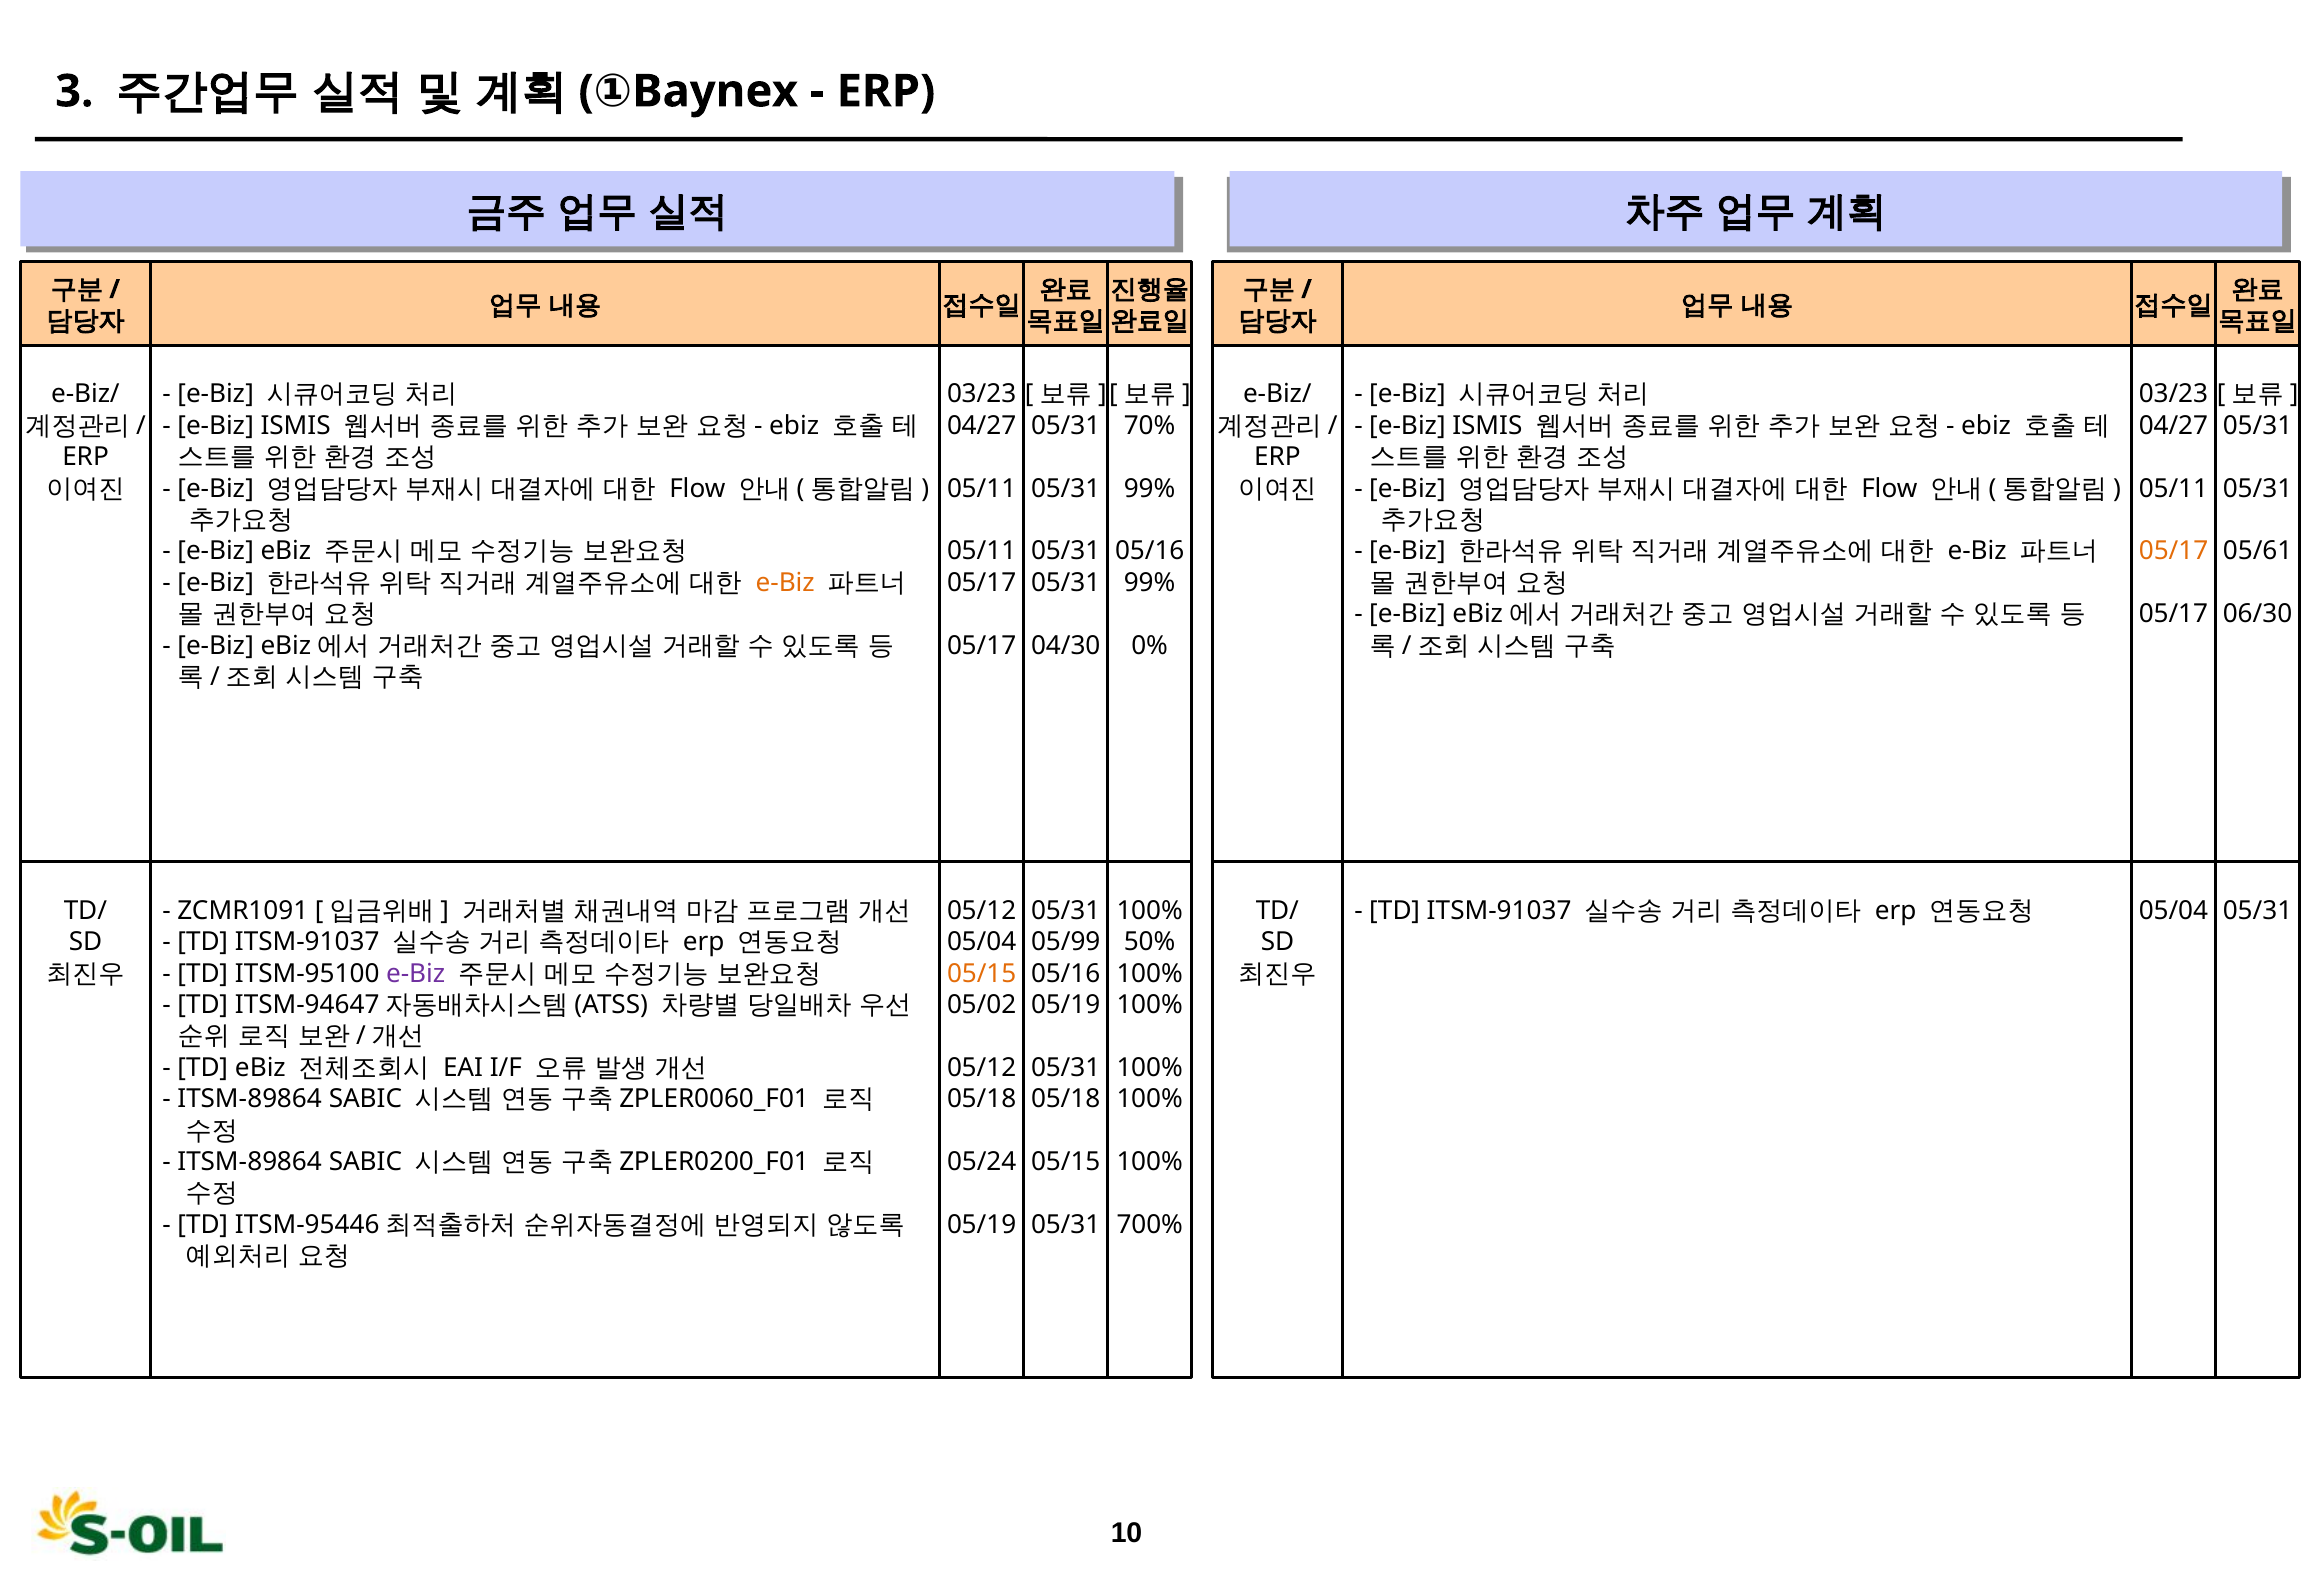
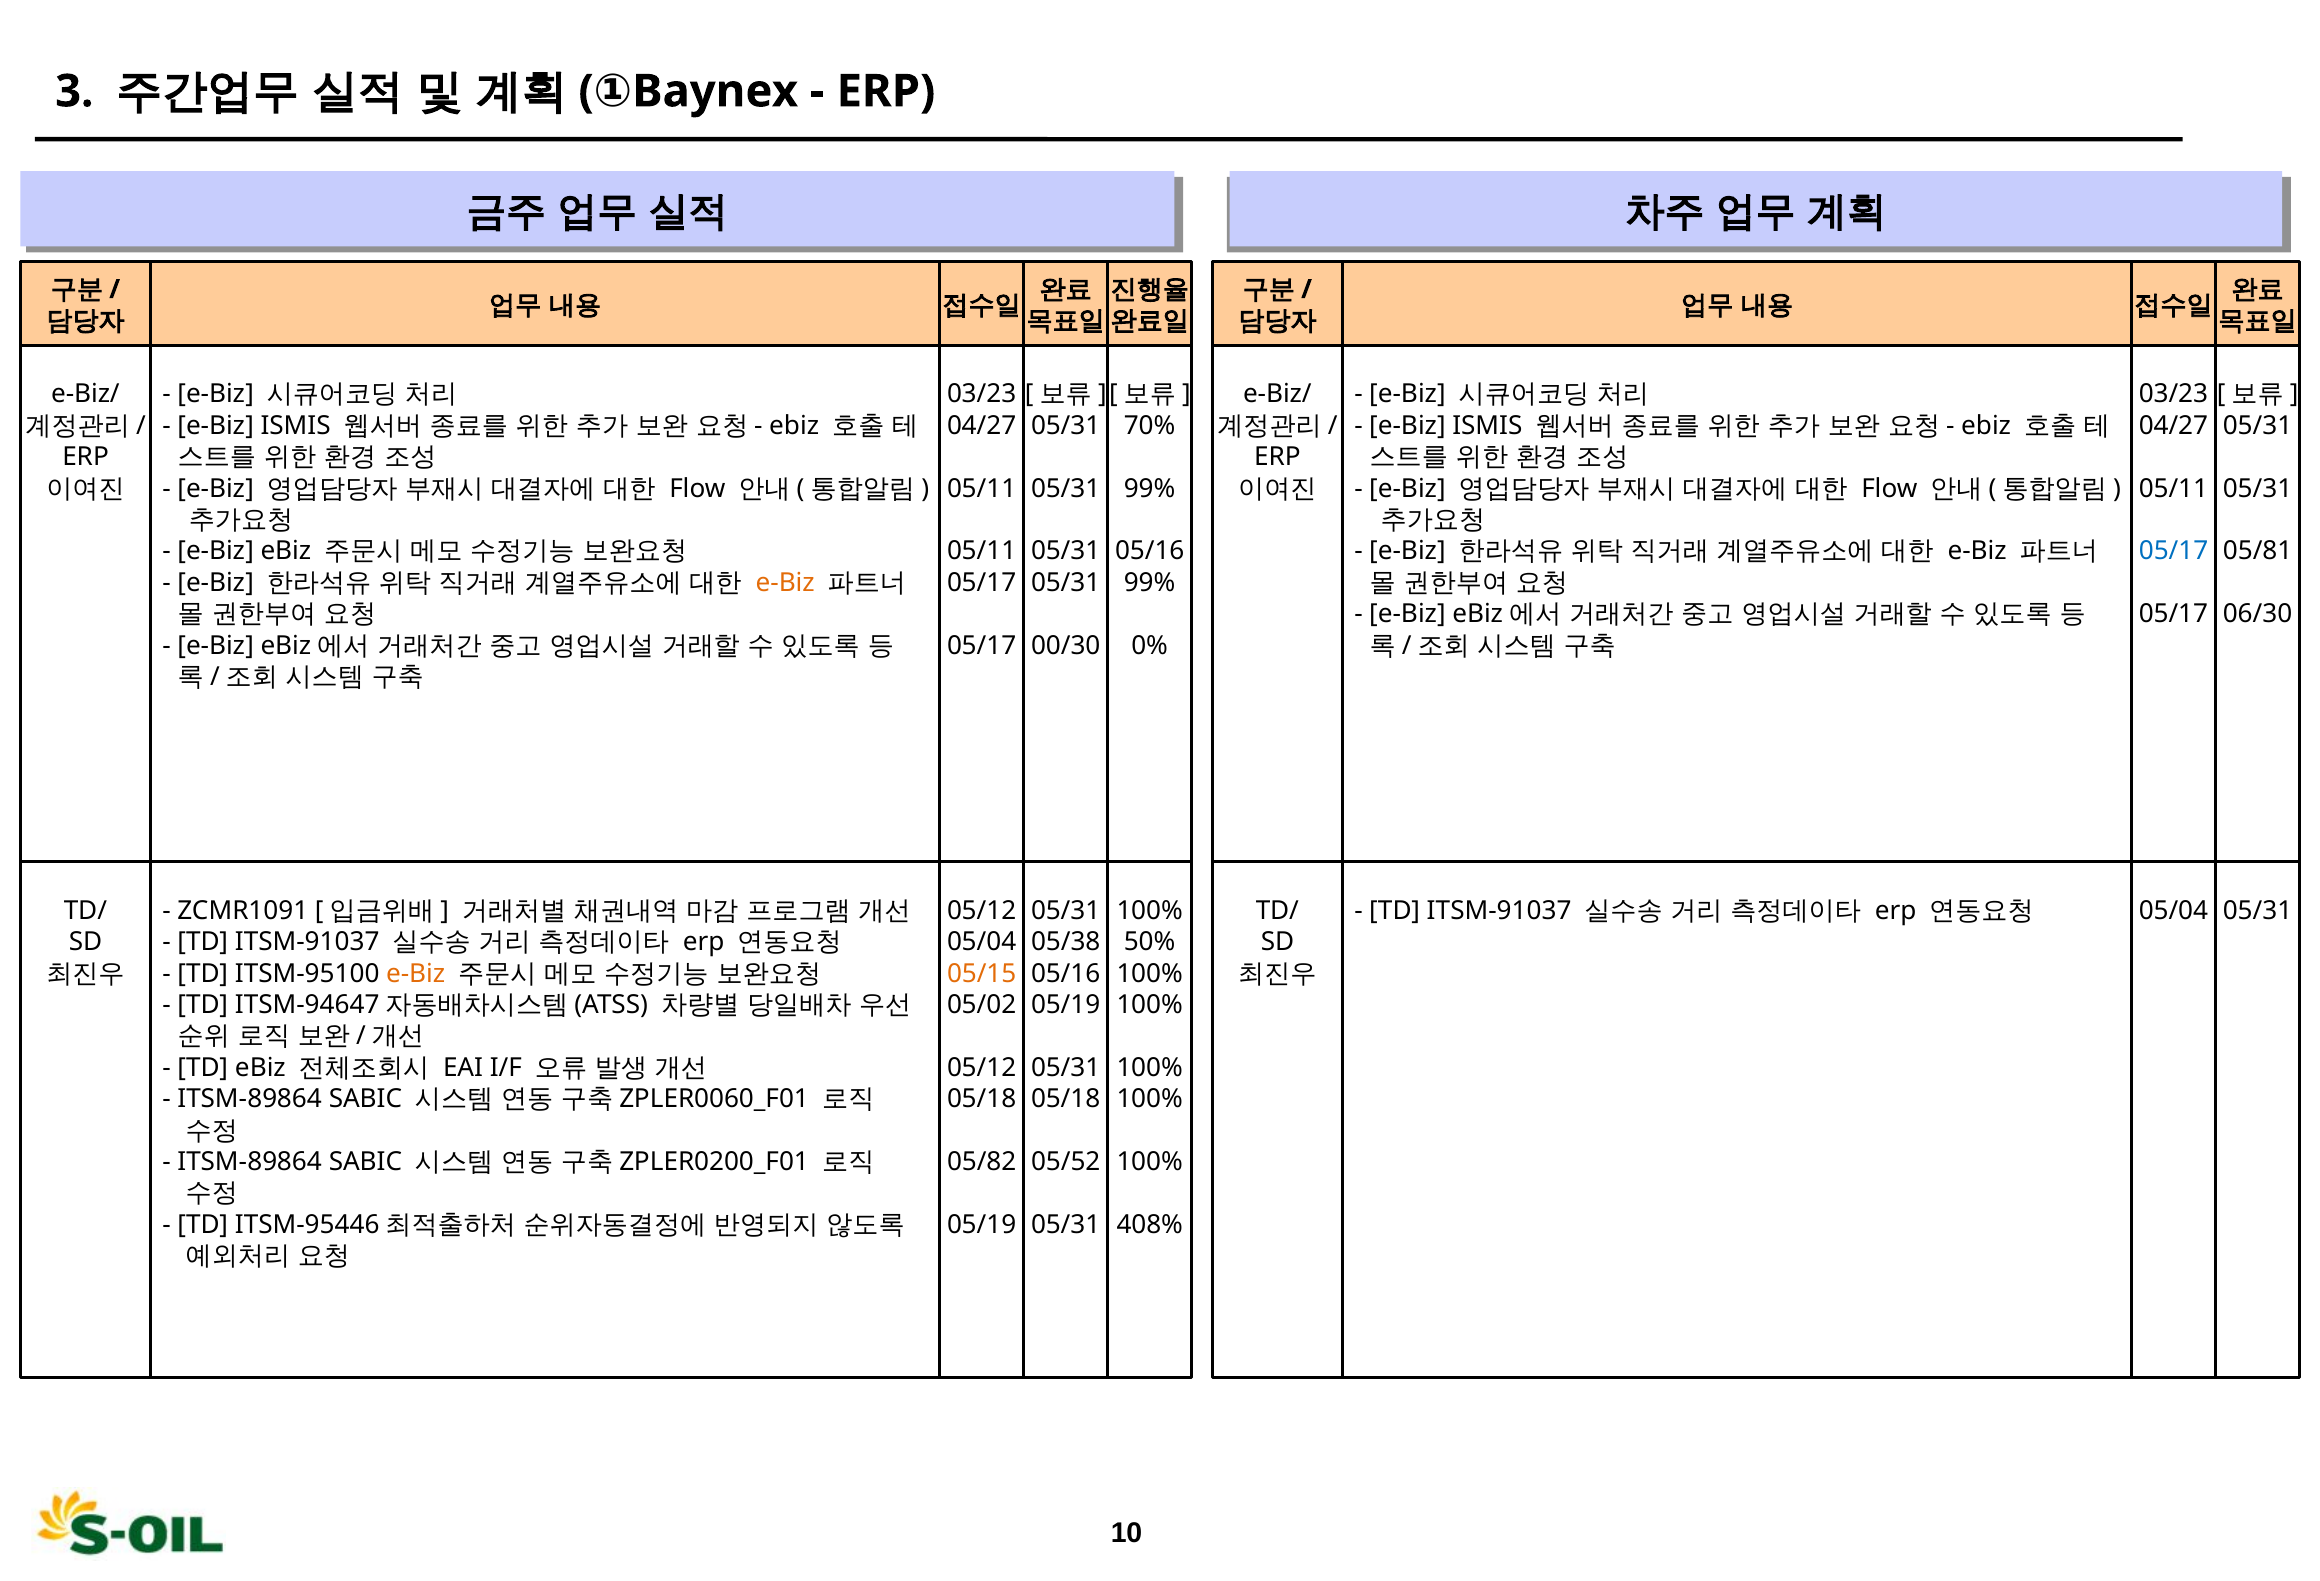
05/17 at (2174, 551) colour: orange -> blue
05/61: 05/61 -> 05/81
04/30: 04/30 -> 00/30
05/99: 05/99 -> 05/38
e-Biz at (416, 973) colour: purple -> orange
05/24: 05/24 -> 05/82
05/15 at (1066, 1161): 05/15 -> 05/52
700%: 700% -> 408%
